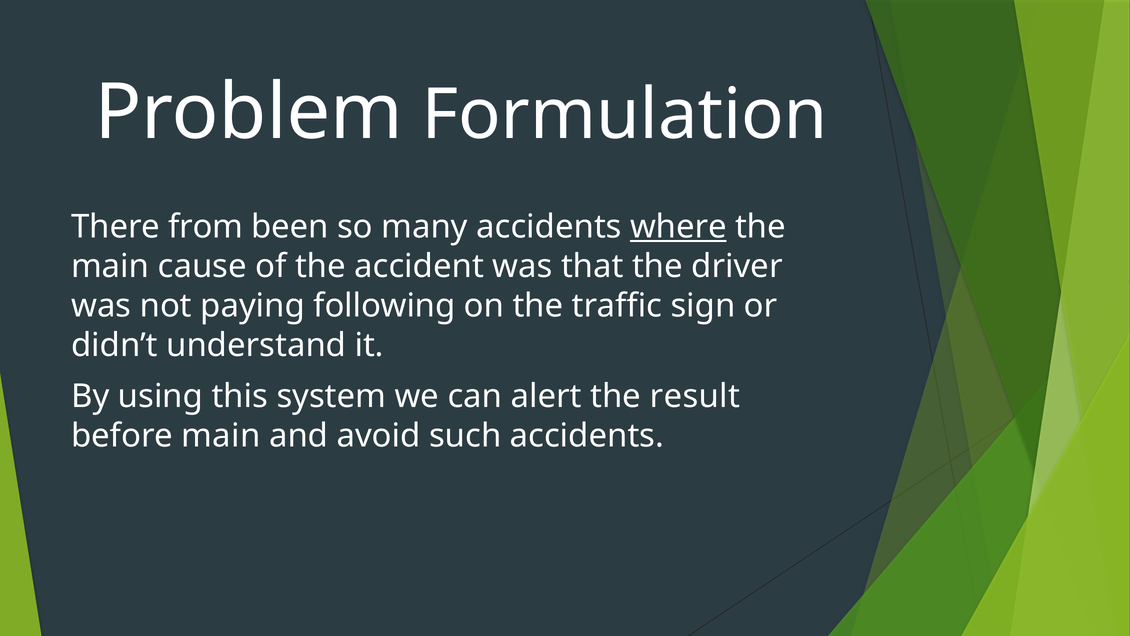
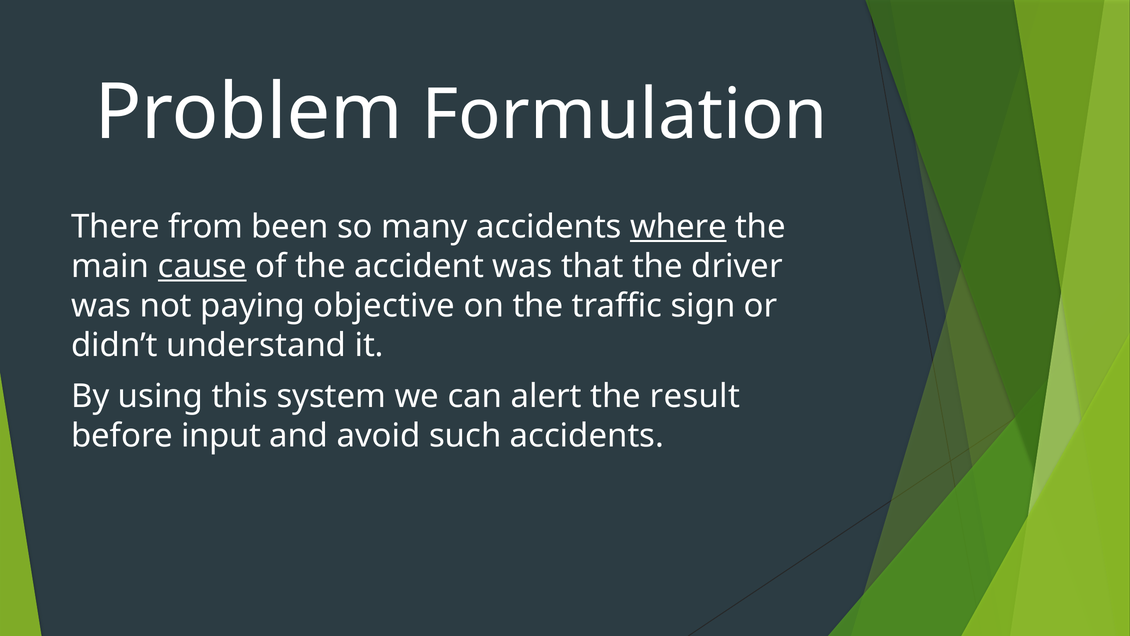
cause underline: none -> present
following: following -> objective
before main: main -> input
